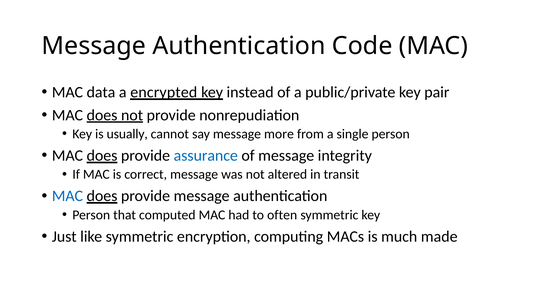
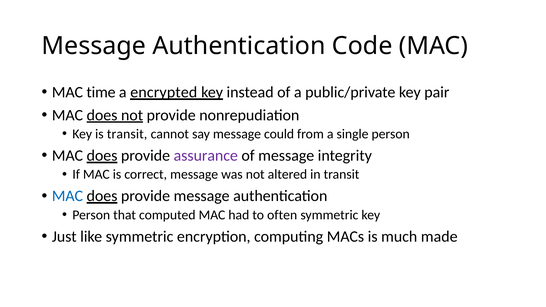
data: data -> time
is usually: usually -> transit
more: more -> could
assurance colour: blue -> purple
